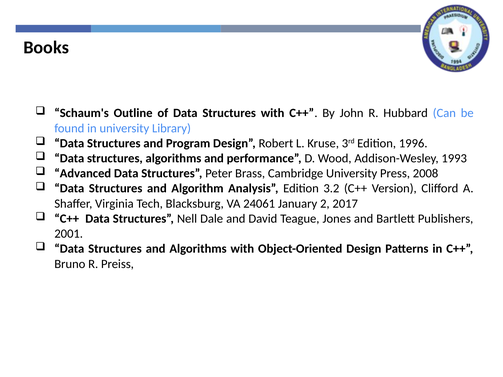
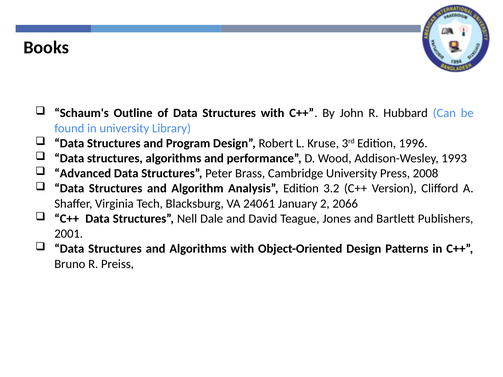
2017: 2017 -> 2066
